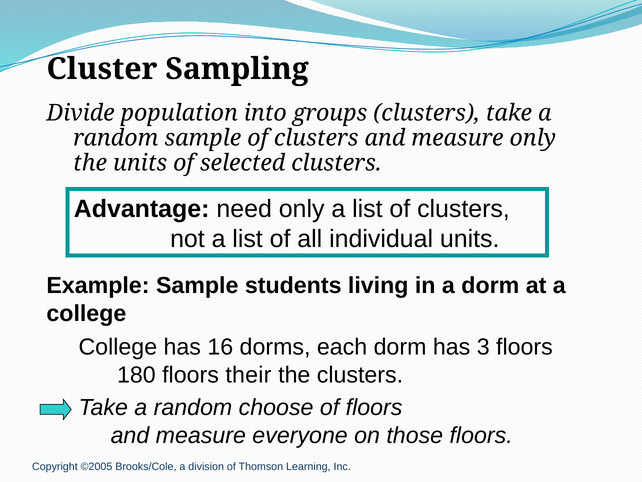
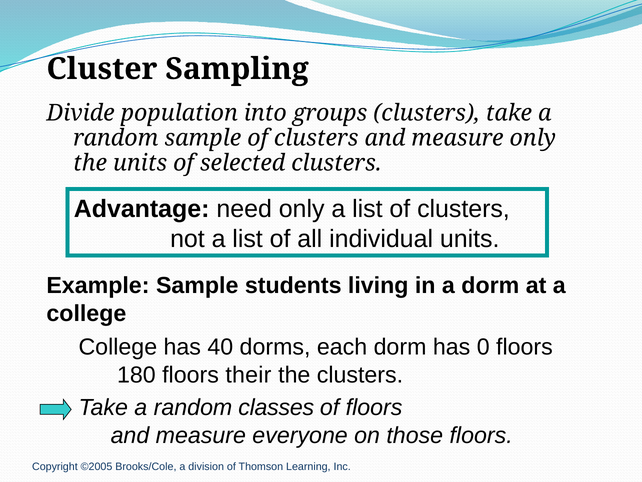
16: 16 -> 40
3: 3 -> 0
choose: choose -> classes
